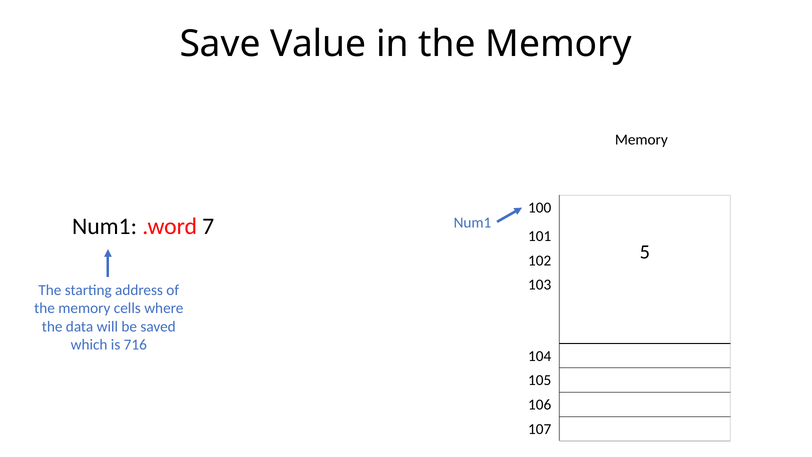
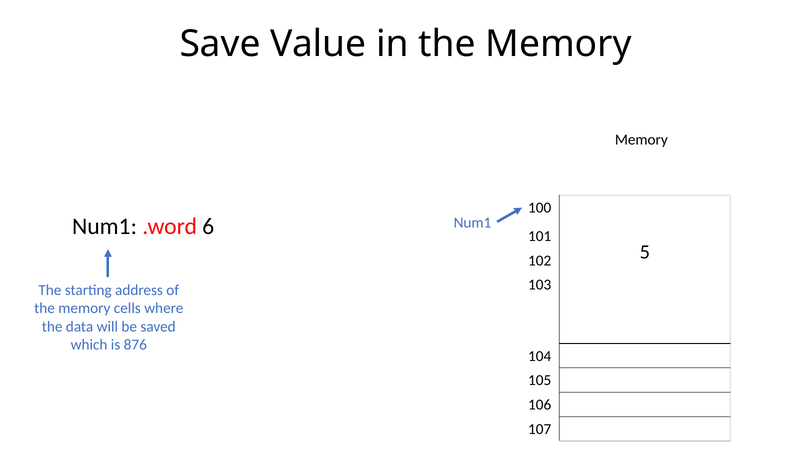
7: 7 -> 6
716: 716 -> 876
